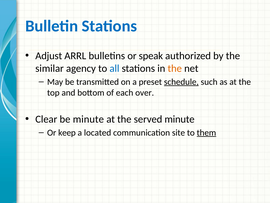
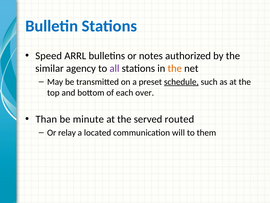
Adjust: Adjust -> Speed
speak: speak -> notes
all colour: blue -> purple
Clear: Clear -> Than
served minute: minute -> routed
keep: keep -> relay
site: site -> will
them underline: present -> none
